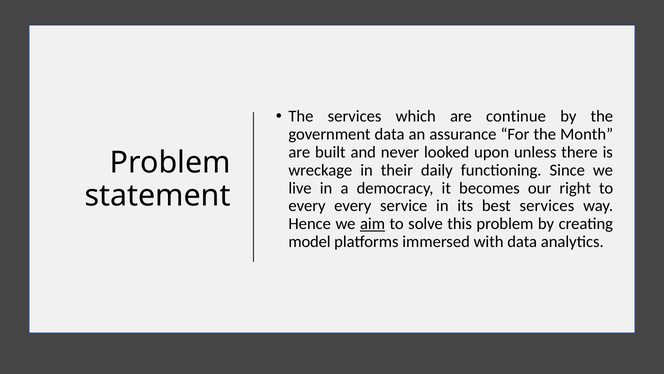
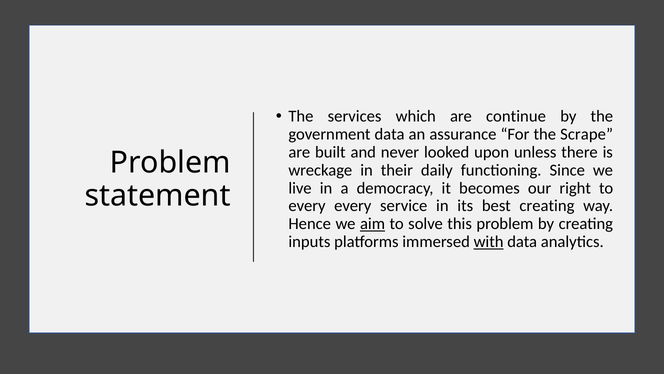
Month: Month -> Scrape
best services: services -> creating
model: model -> inputs
with underline: none -> present
